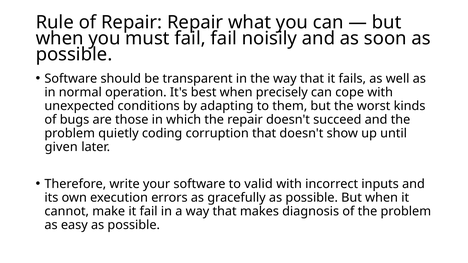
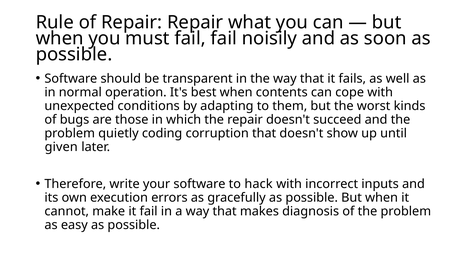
precisely: precisely -> contents
valid: valid -> hack
